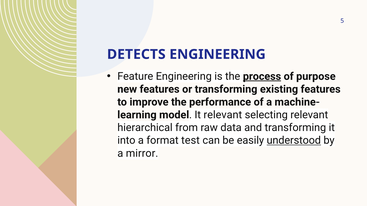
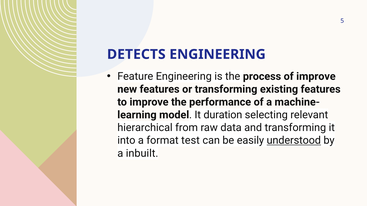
process underline: present -> none
of purpose: purpose -> improve
It relevant: relevant -> duration
mirror: mirror -> inbuilt
